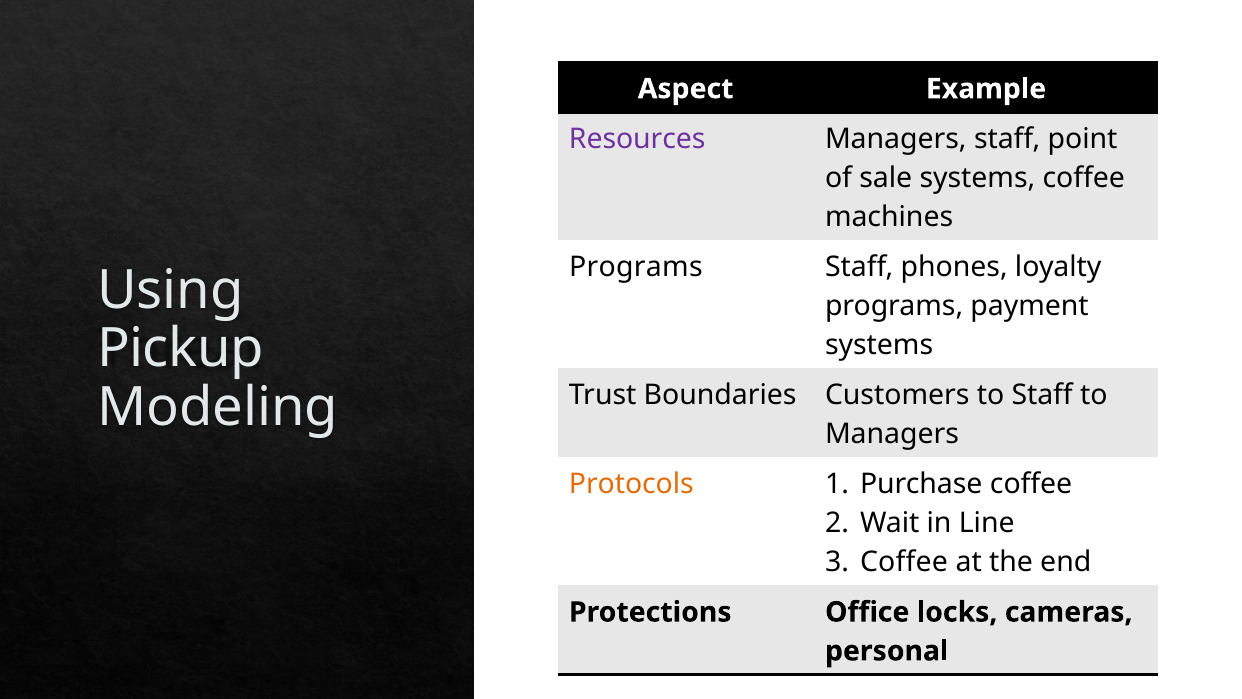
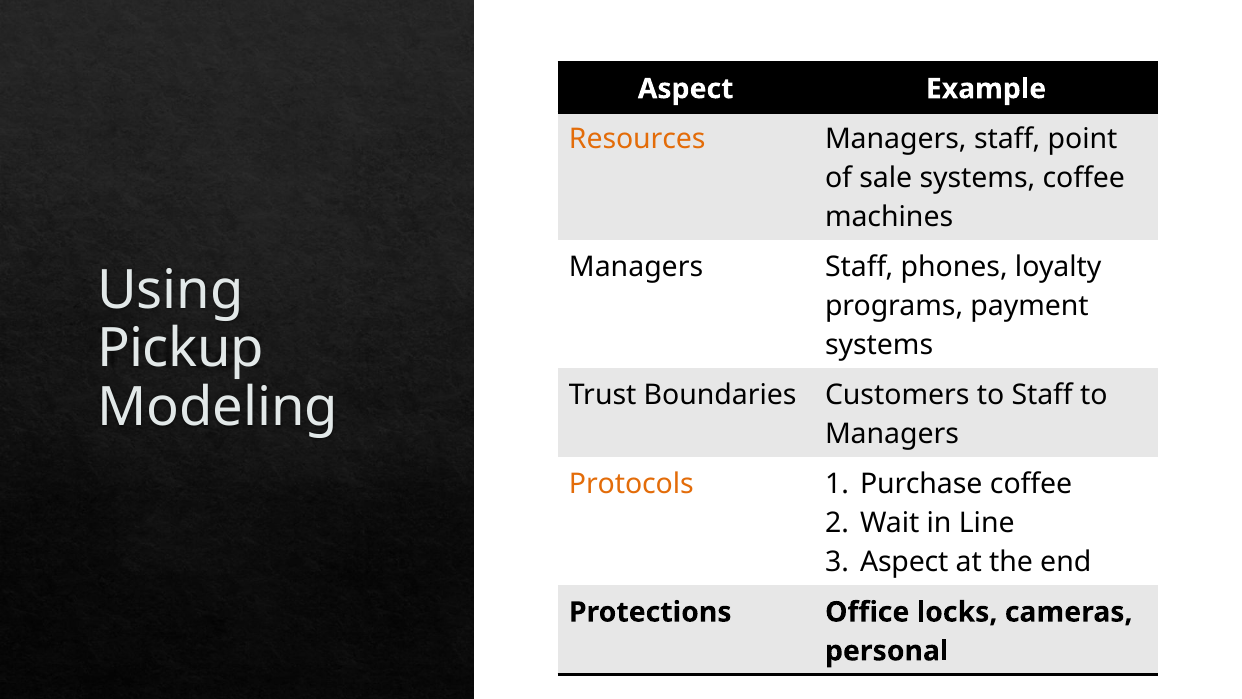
Resources colour: purple -> orange
Programs at (636, 267): Programs -> Managers
Coffee at (904, 562): Coffee -> Aspect
